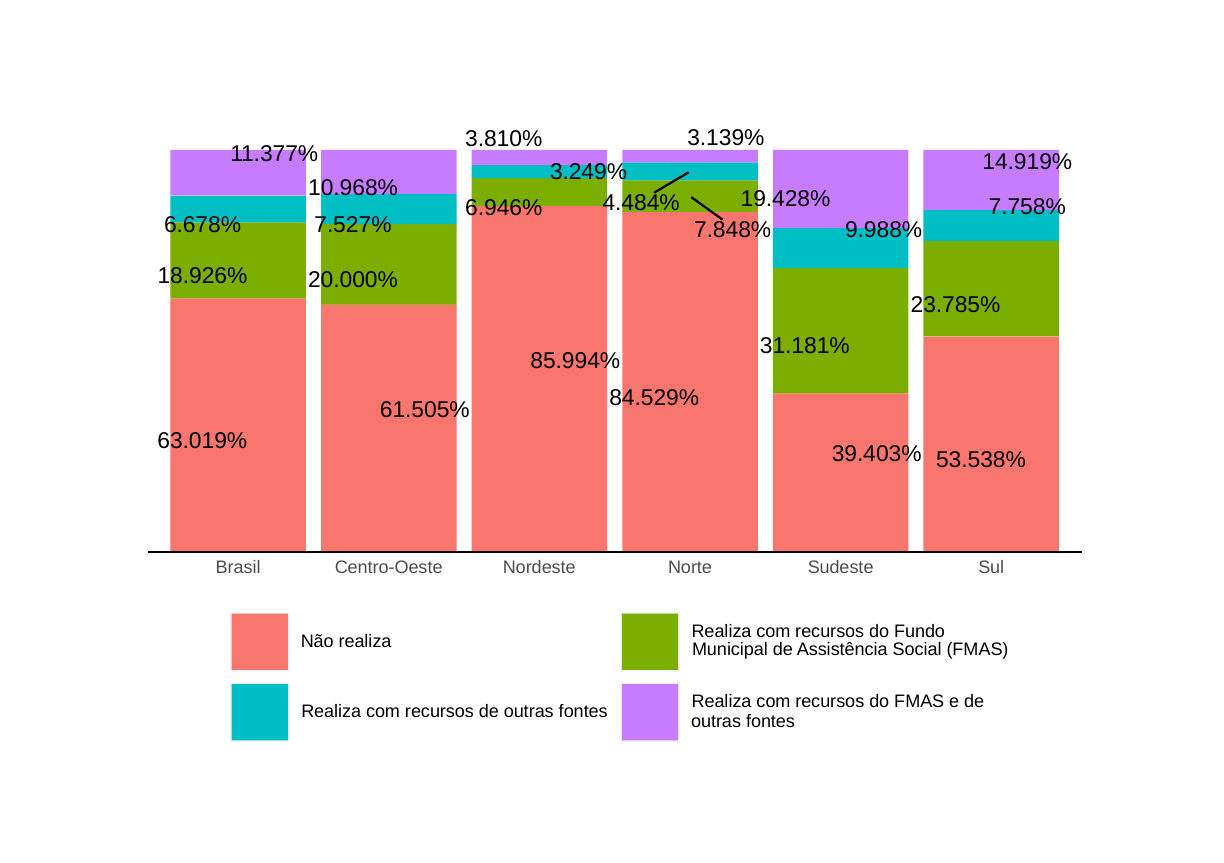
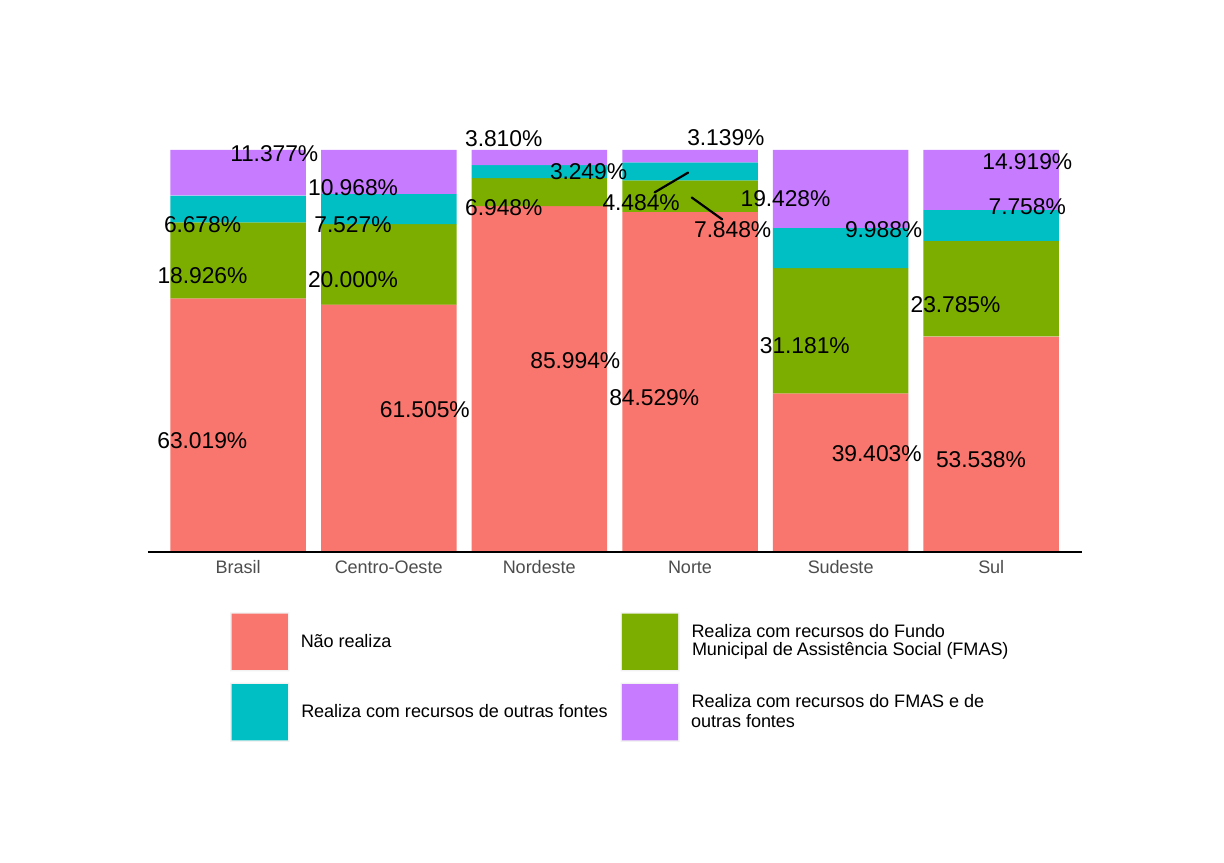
6.946%: 6.946% -> 6.948%
